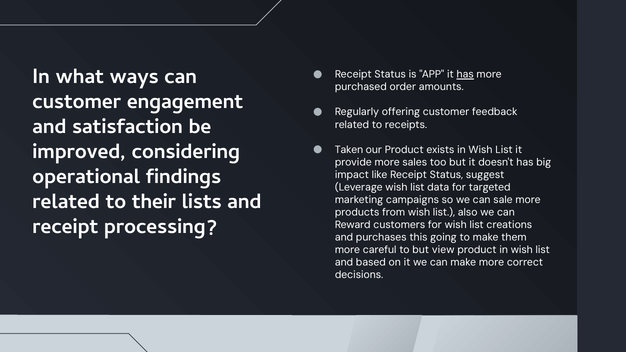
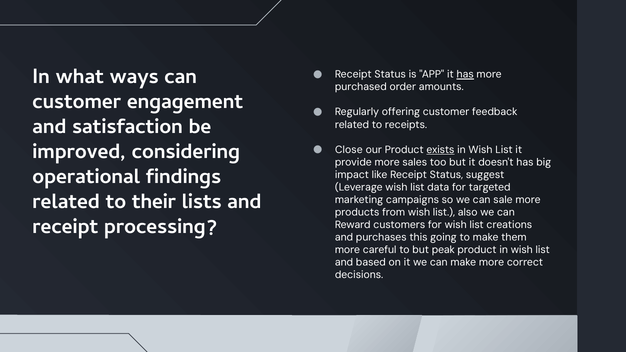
Taken: Taken -> Close
exists underline: none -> present
view: view -> peak
